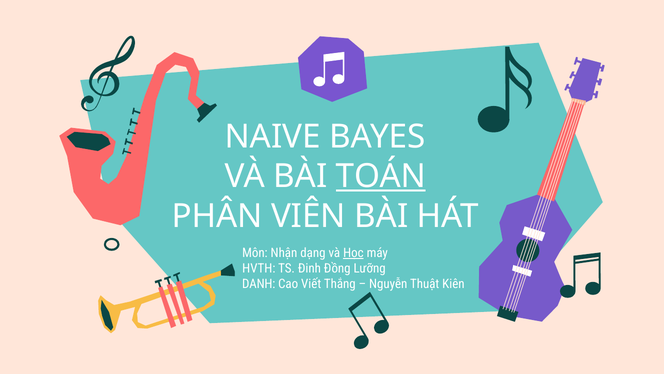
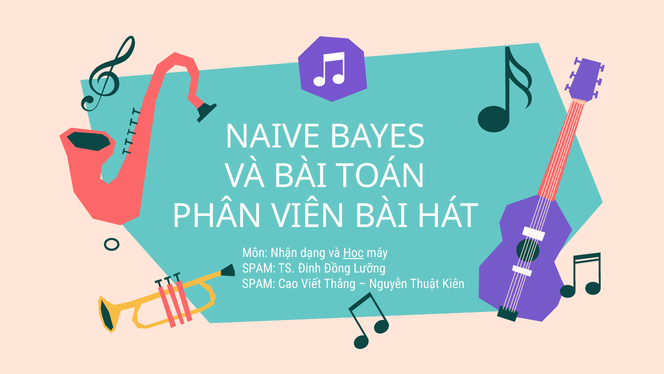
TOÁN underline: present -> none
HVTH at (259, 268): HVTH -> SPAM
DANH at (259, 284): DANH -> SPAM
